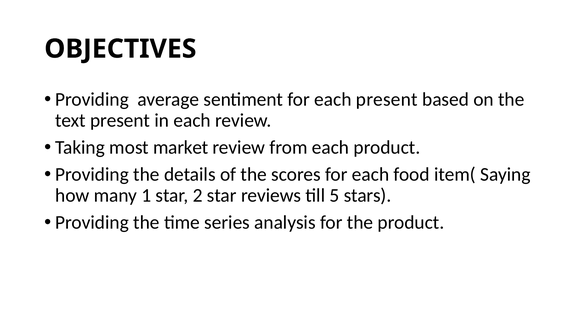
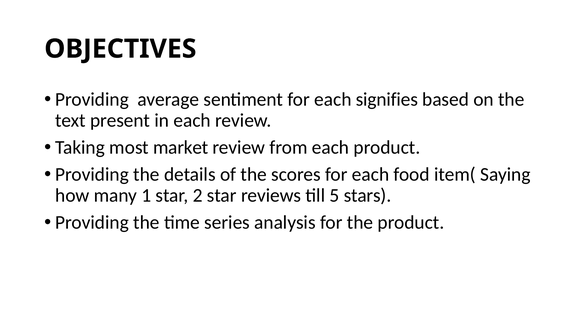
each present: present -> signifies
